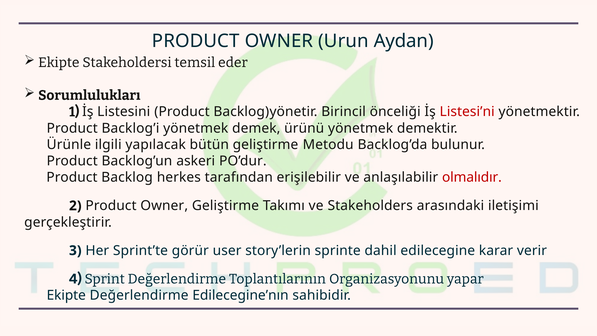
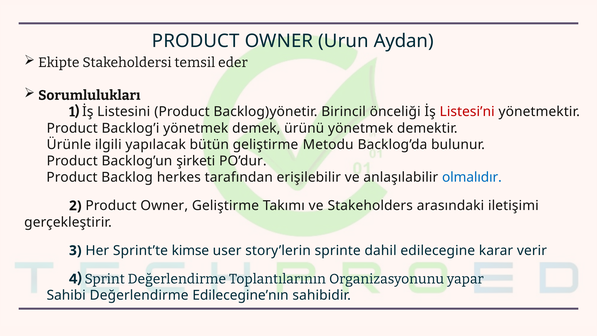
askeri: askeri -> şirketi
olmalıdır colour: red -> blue
görür: görür -> kimse
Ekipte at (66, 295): Ekipte -> Sahibi
